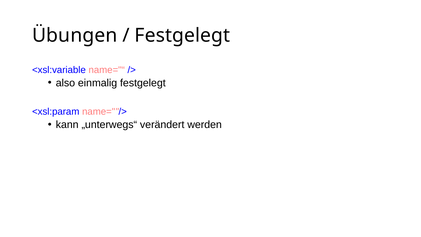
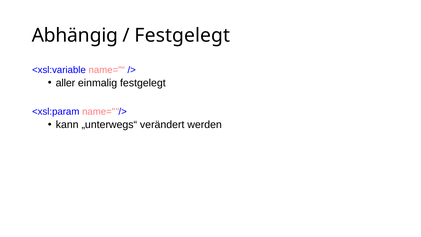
Übungen: Übungen -> Abhängig
also: also -> aller
